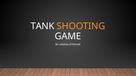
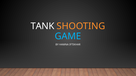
GAME colour: white -> light blue
